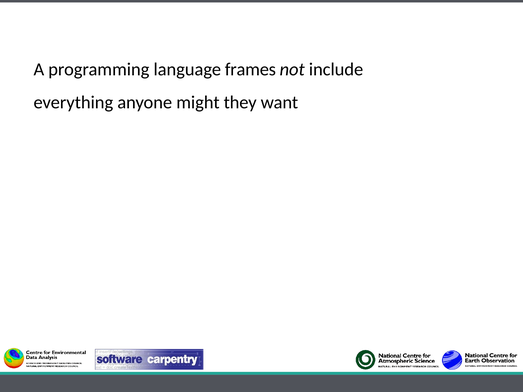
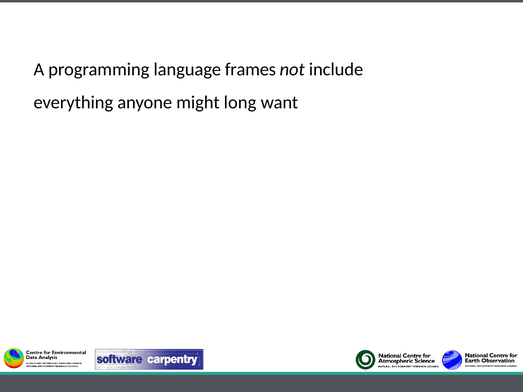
they: they -> long
